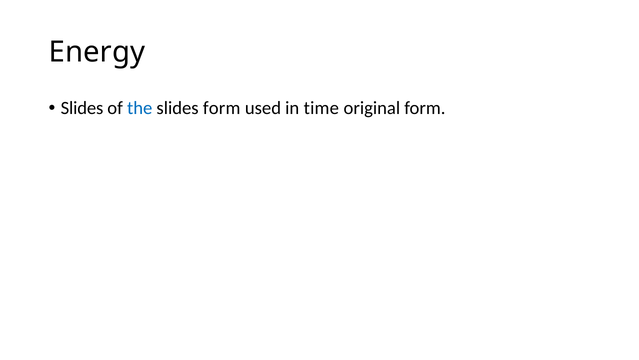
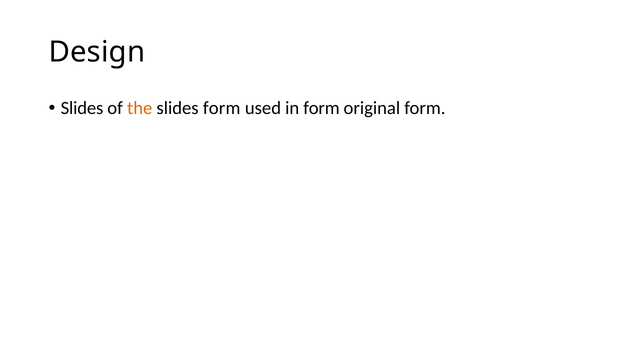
Energy: Energy -> Design
the colour: blue -> orange
in time: time -> form
